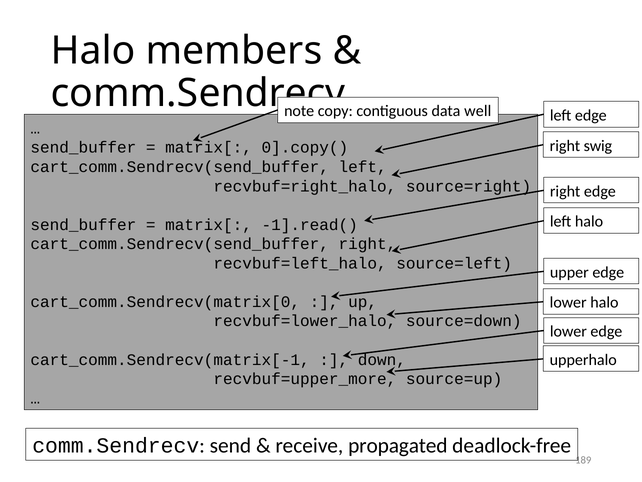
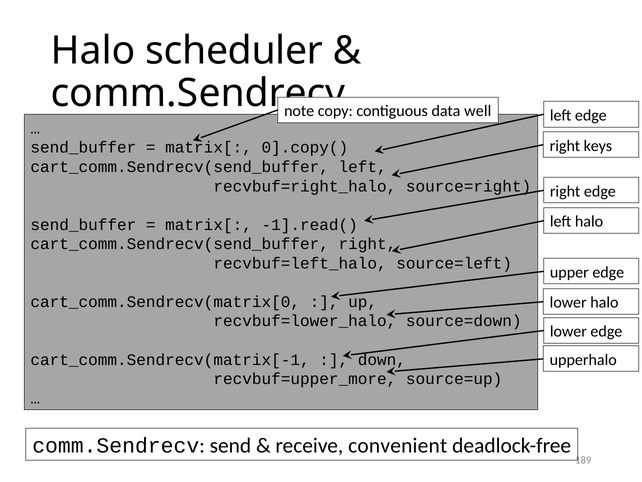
members: members -> scheduler
swig: swig -> keys
propagated: propagated -> convenient
